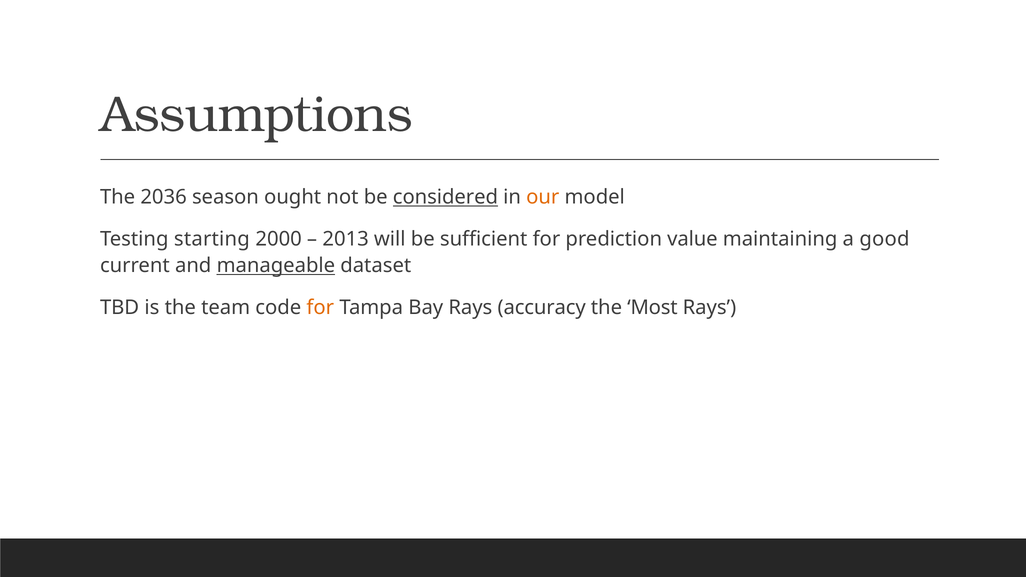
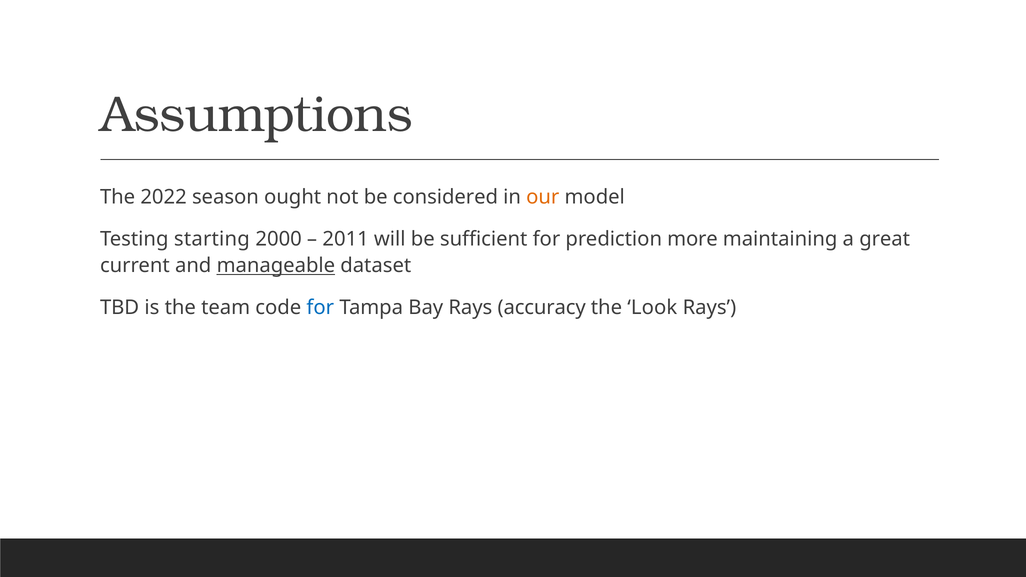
2036: 2036 -> 2022
considered underline: present -> none
2013: 2013 -> 2011
value: value -> more
good: good -> great
for at (320, 308) colour: orange -> blue
Most: Most -> Look
